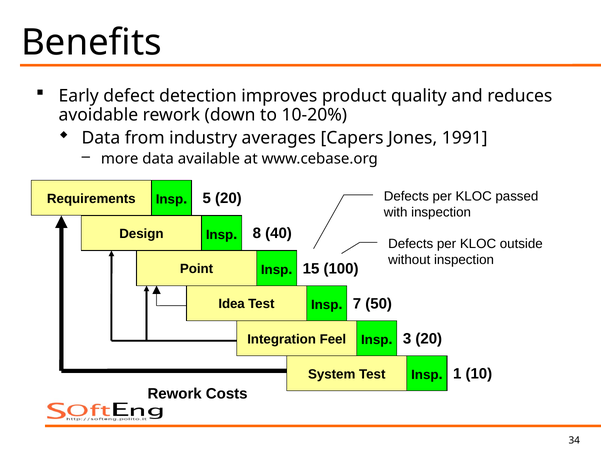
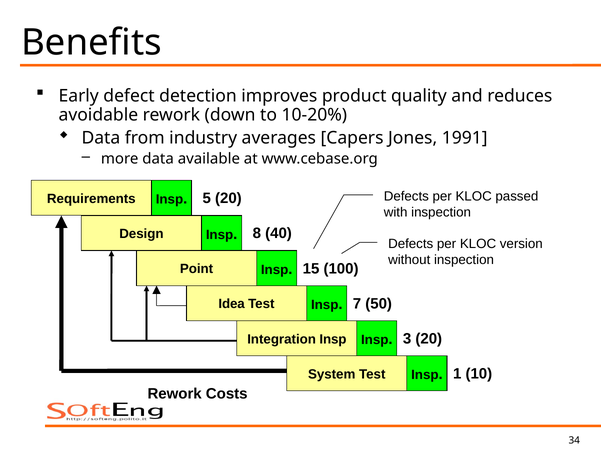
outside: outside -> version
Integration Feel: Feel -> Insp
